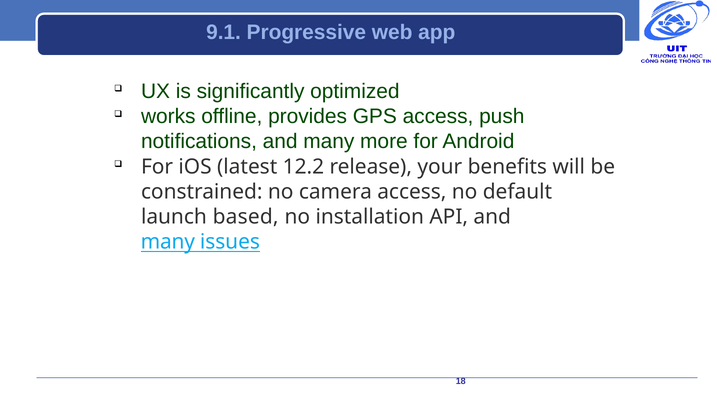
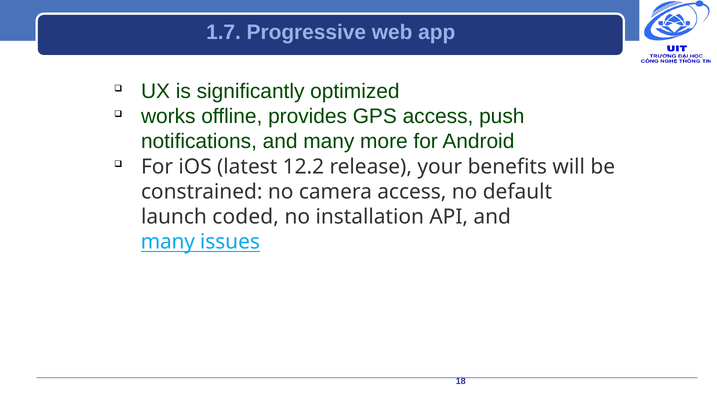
9.1: 9.1 -> 1.7
based: based -> coded
